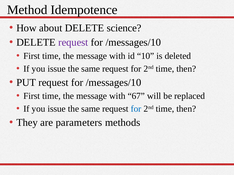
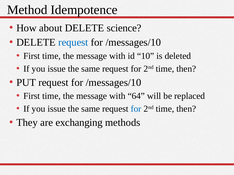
request at (73, 42) colour: purple -> blue
67: 67 -> 64
parameters: parameters -> exchanging
